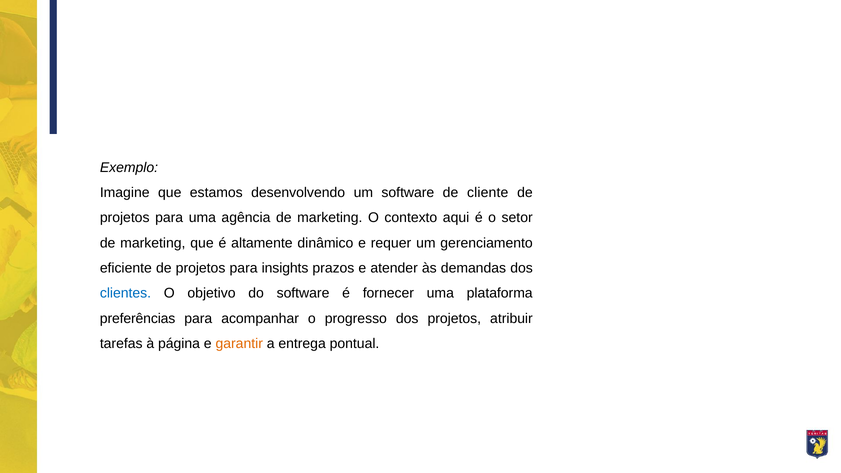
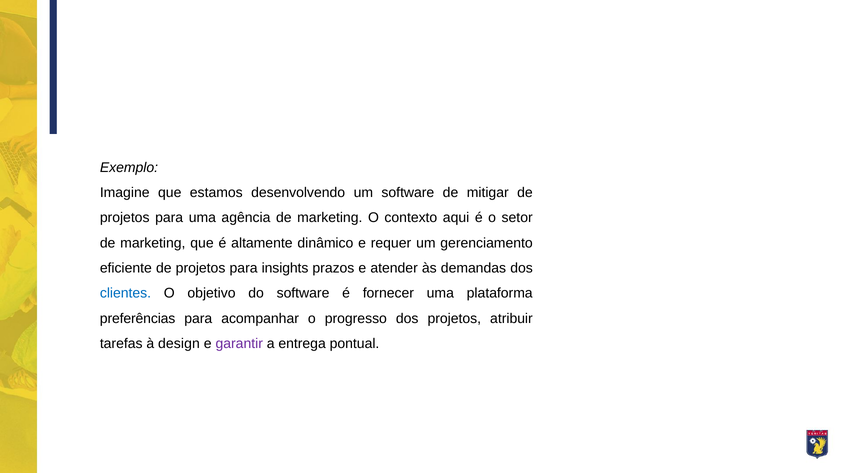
cliente: cliente -> mitigar
página: página -> design
garantir colour: orange -> purple
